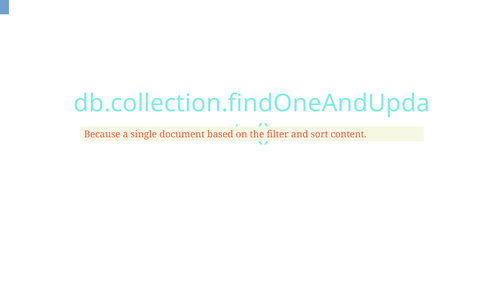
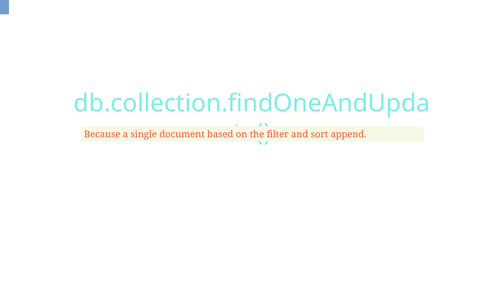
content: content -> append
